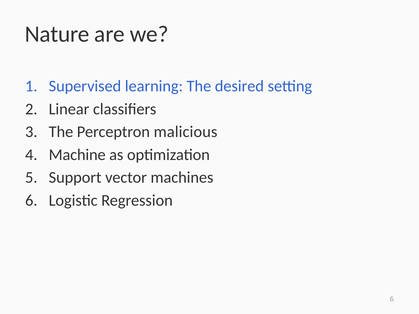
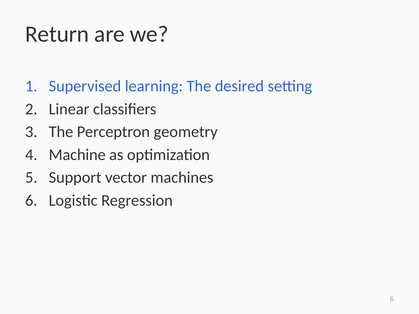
Nature: Nature -> Return
malicious: malicious -> geometry
